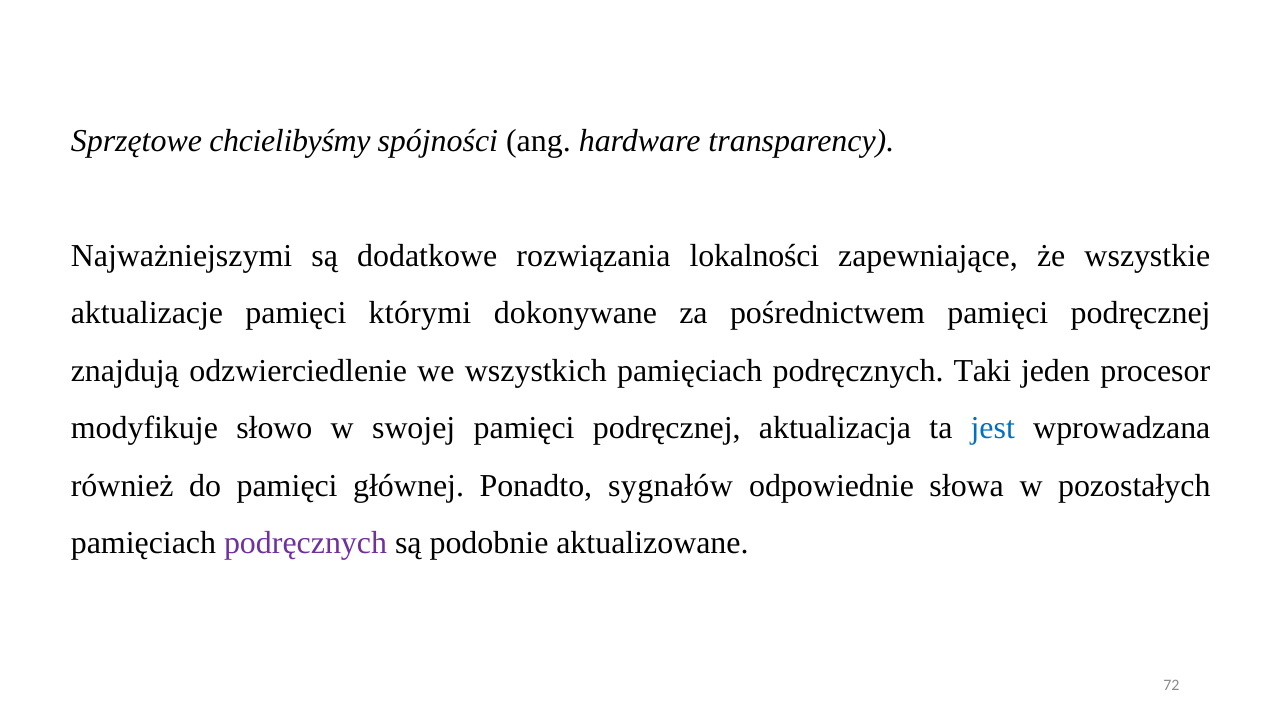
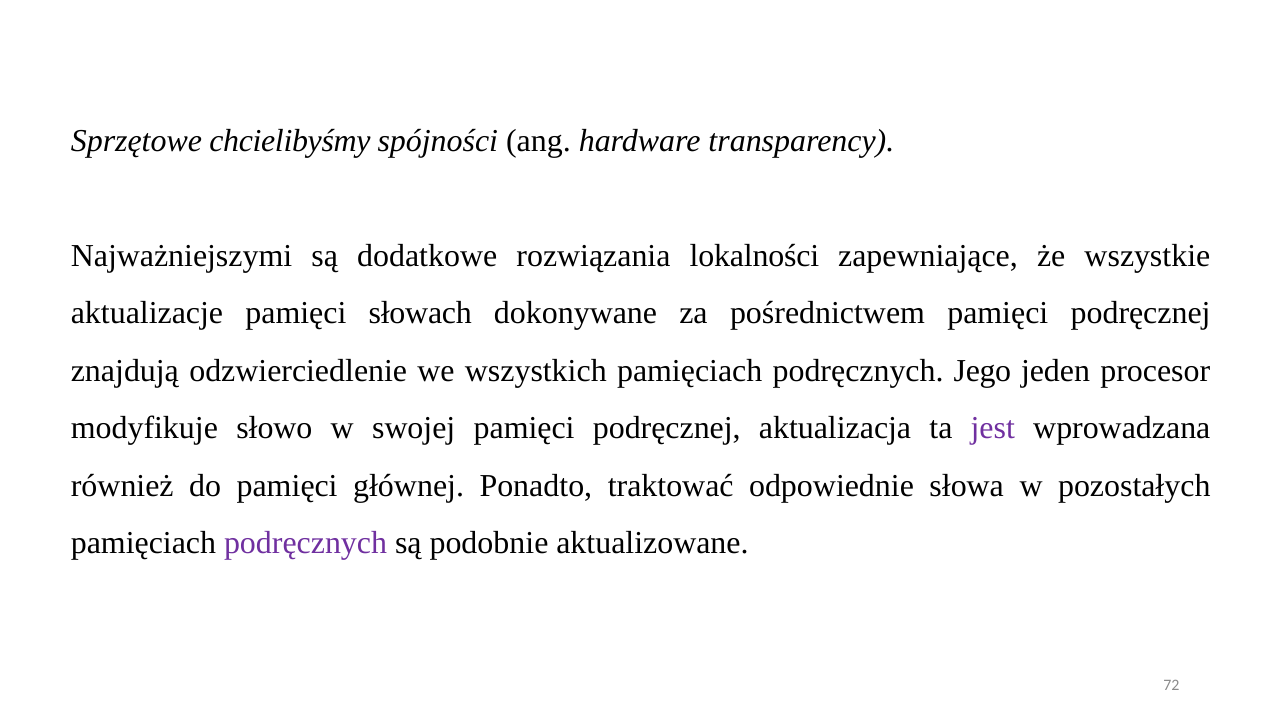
którymi: którymi -> słowach
Taki: Taki -> Jego
jest colour: blue -> purple
sygnałów: sygnałów -> traktować
